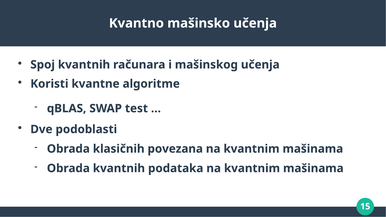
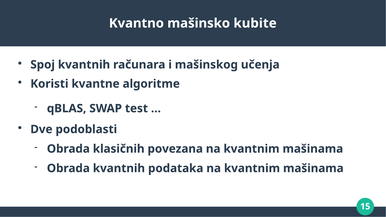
mašinsko učenja: učenja -> kubite
